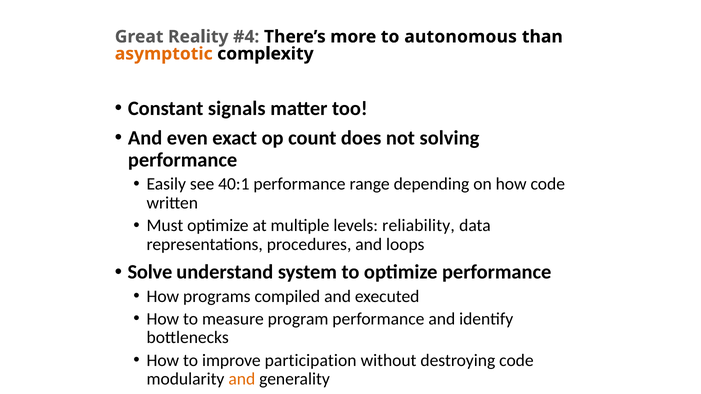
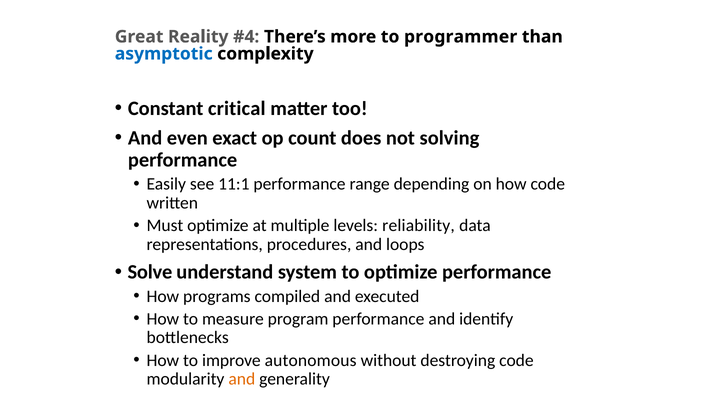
autonomous: autonomous -> programmer
asymptotic colour: orange -> blue
signals: signals -> critical
40:1: 40:1 -> 11:1
participation: participation -> autonomous
